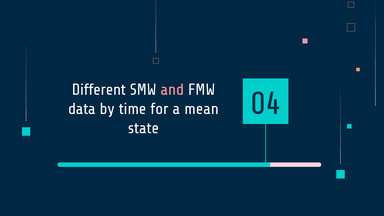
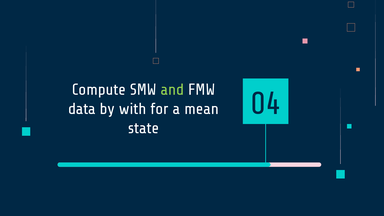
Different: Different -> Compute
and colour: pink -> light green
time: time -> with
